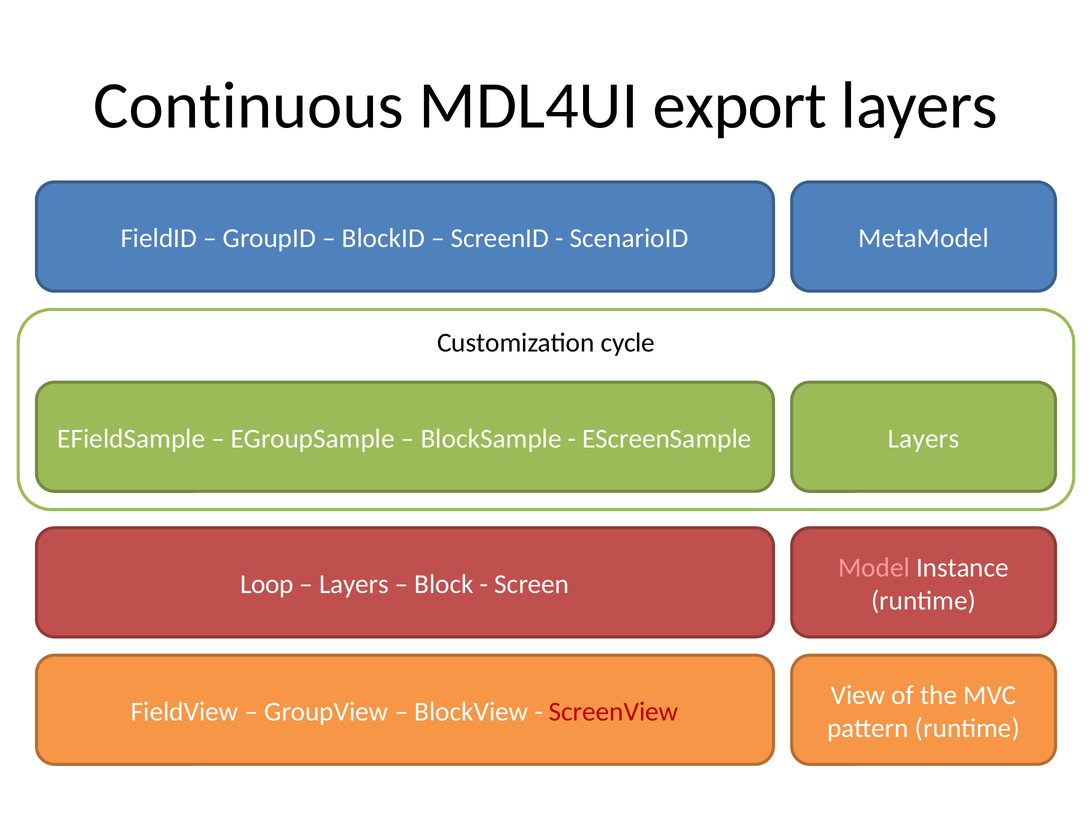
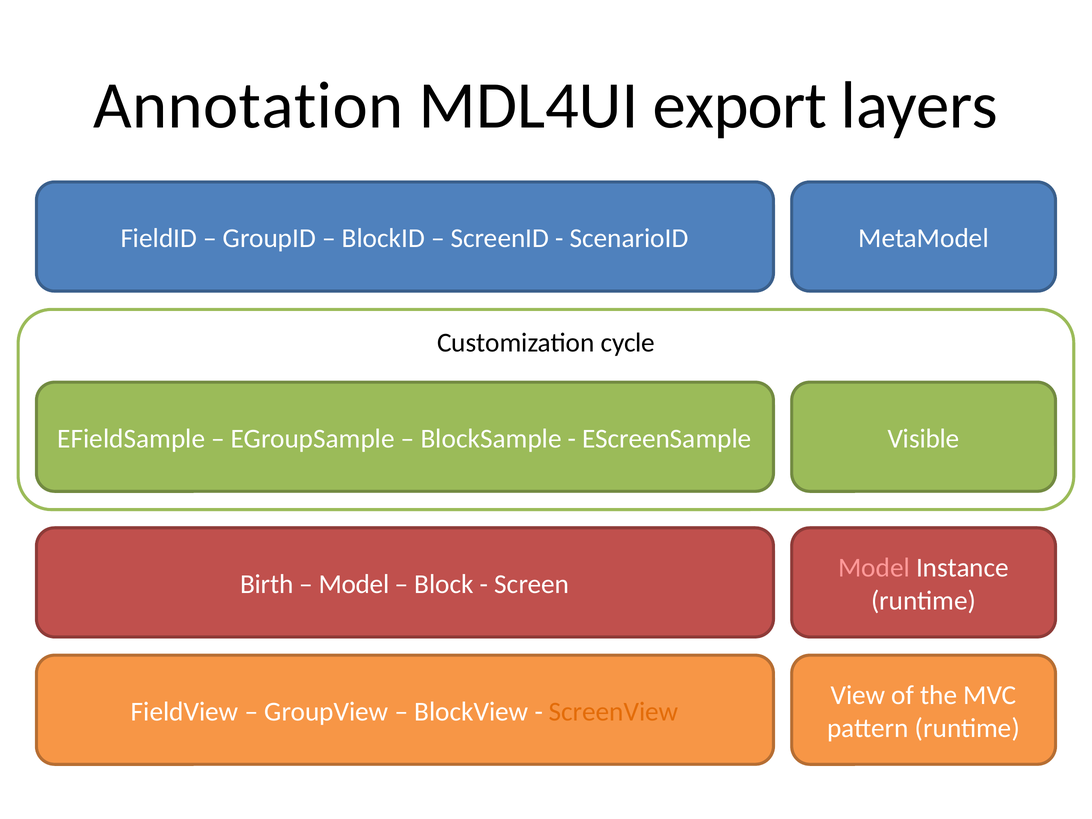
Continuous: Continuous -> Annotation
EScreenSample Layers: Layers -> Visible
Loop: Loop -> Birth
Layers at (354, 584): Layers -> Model
ScreenView colour: red -> orange
